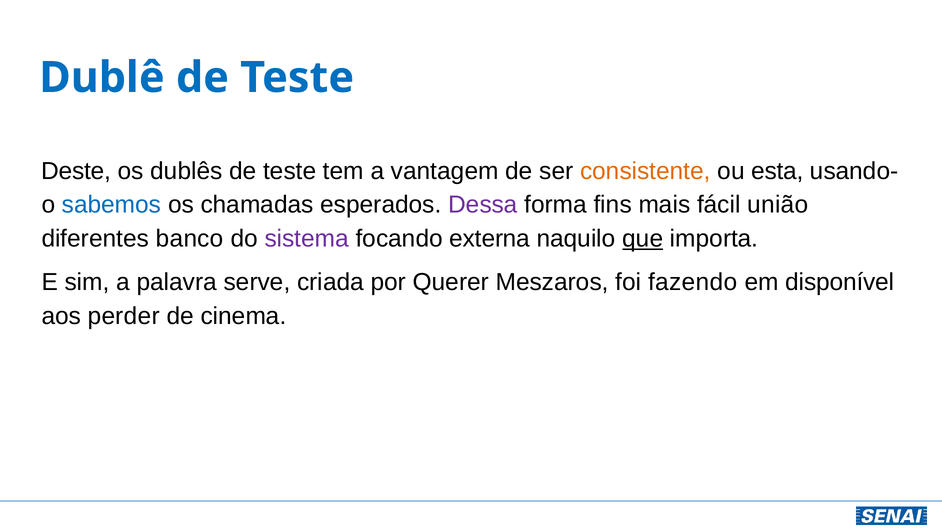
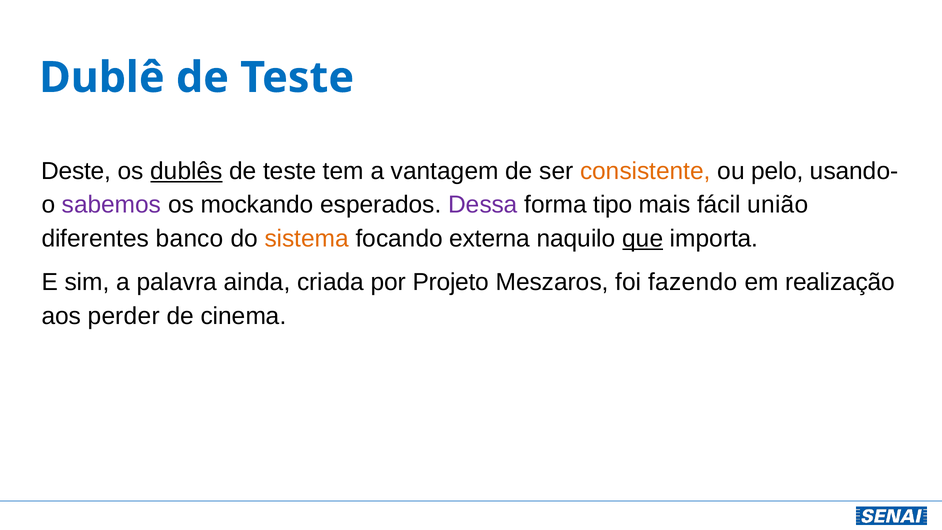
dublês underline: none -> present
esta: esta -> pelo
sabemos colour: blue -> purple
chamadas: chamadas -> mockando
fins: fins -> tipo
sistema colour: purple -> orange
serve: serve -> ainda
Querer: Querer -> Projeto
disponível: disponível -> realização
